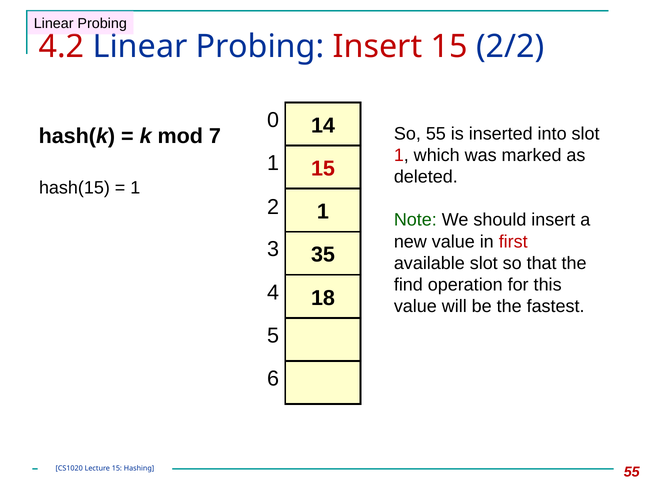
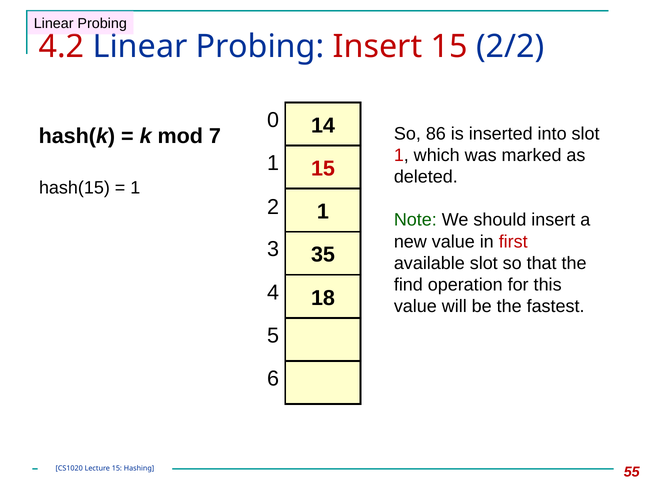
So 55: 55 -> 86
